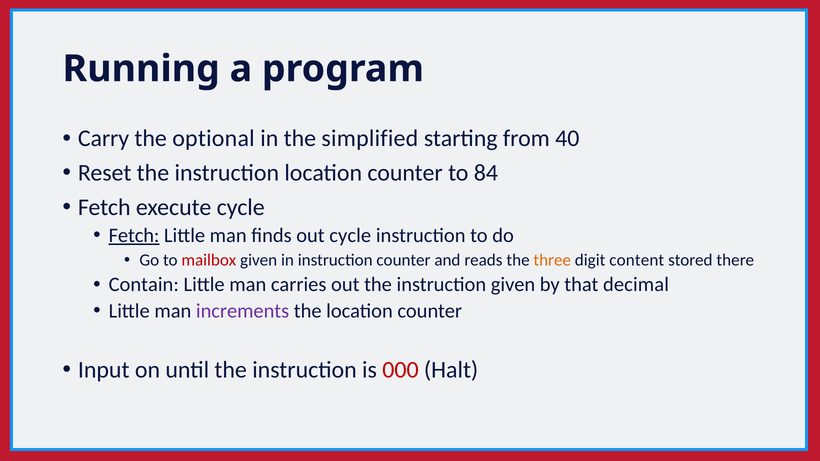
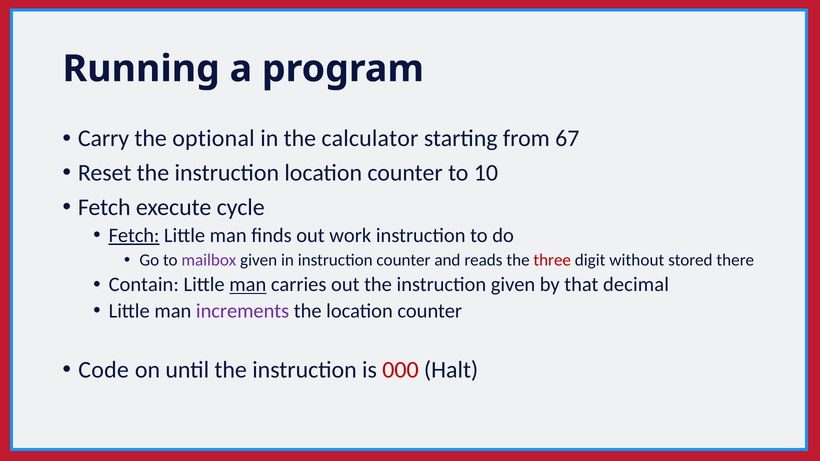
simplified: simplified -> calculator
40: 40 -> 67
84: 84 -> 10
out cycle: cycle -> work
mailbox colour: red -> purple
three colour: orange -> red
content: content -> without
man at (248, 285) underline: none -> present
Input: Input -> Code
